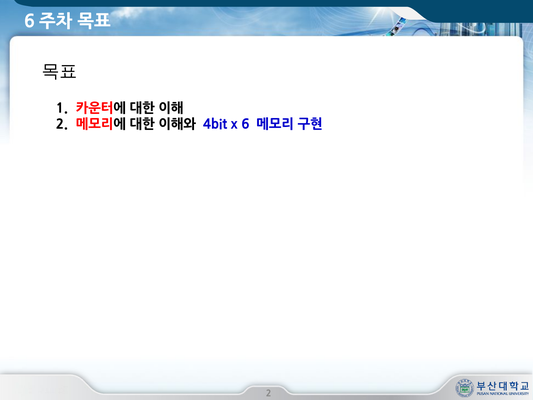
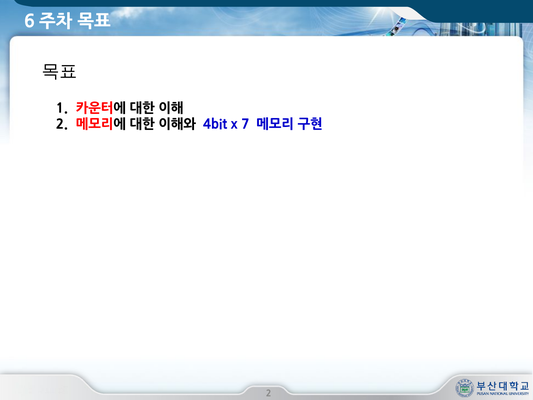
6: 6 -> 7
